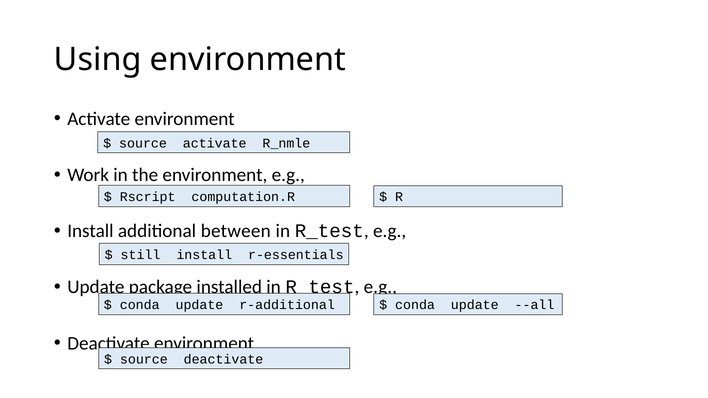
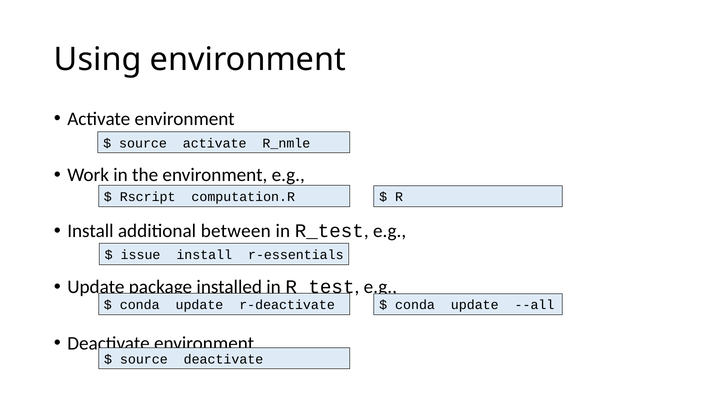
still: still -> issue
r-additional: r-additional -> r-deactivate
